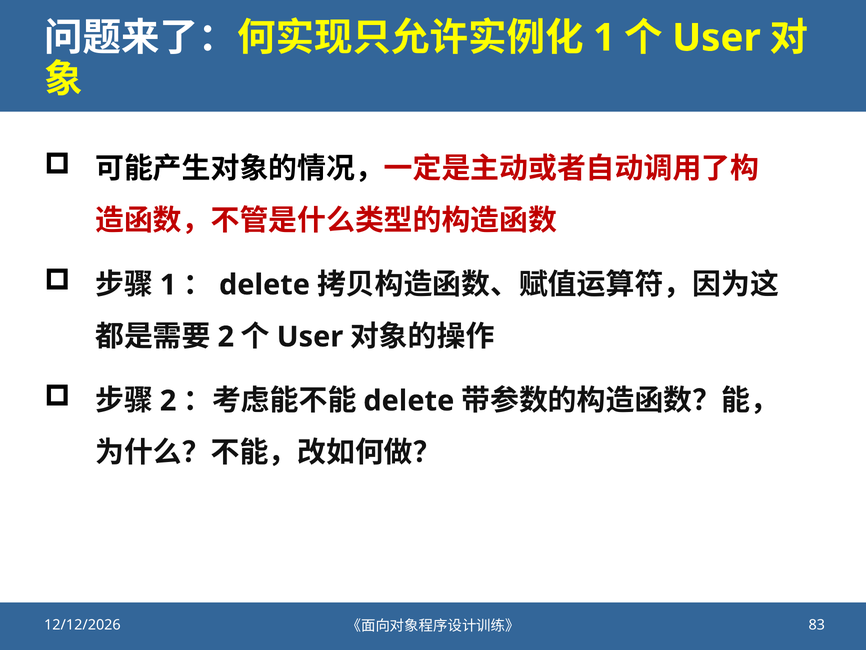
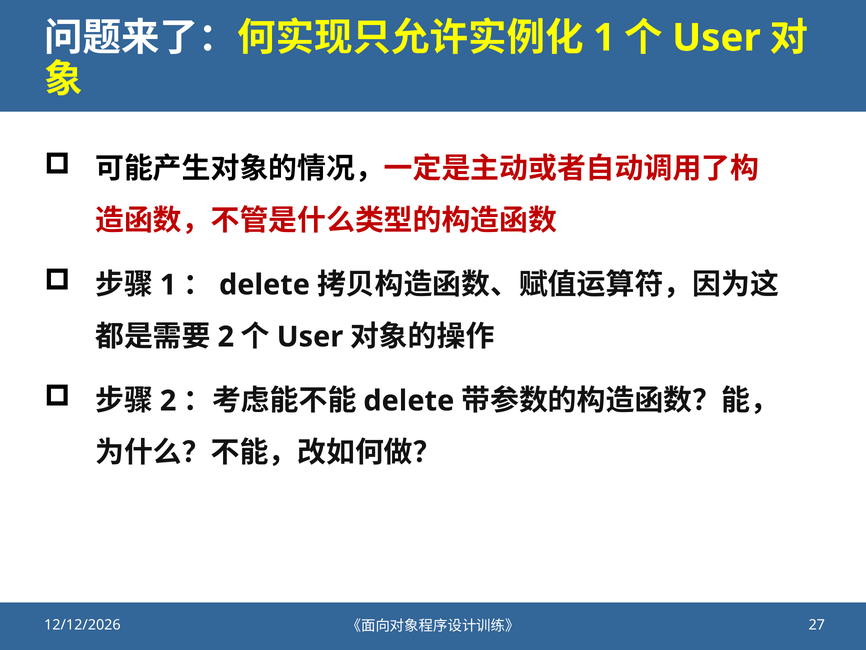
83: 83 -> 27
